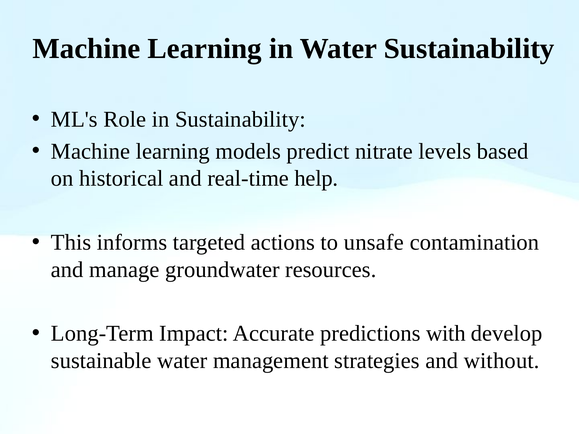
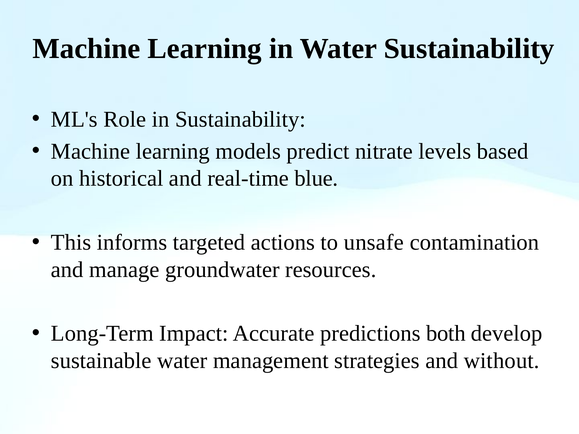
help: help -> blue
with: with -> both
